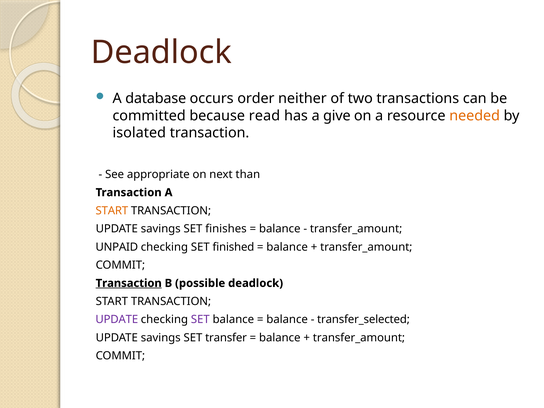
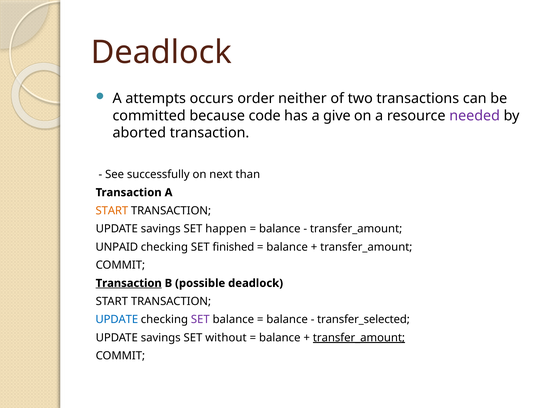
database: database -> attempts
read: read -> code
needed colour: orange -> purple
isolated: isolated -> aborted
appropriate: appropriate -> successfully
finishes: finishes -> happen
UPDATE at (117, 319) colour: purple -> blue
transfer: transfer -> without
transfer_amount at (359, 338) underline: none -> present
